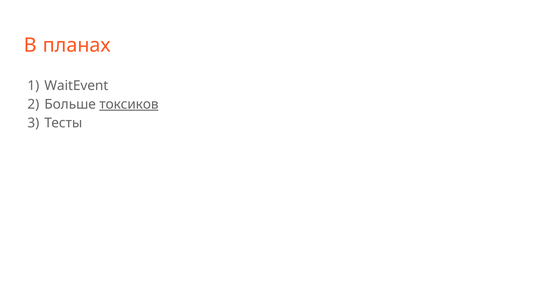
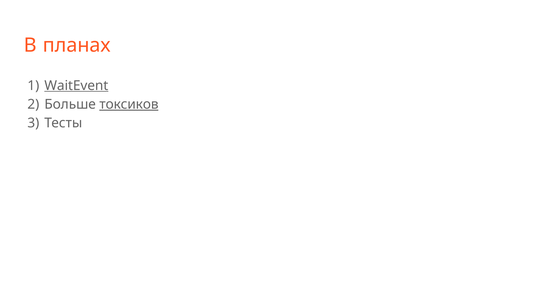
WaitEvent underline: none -> present
